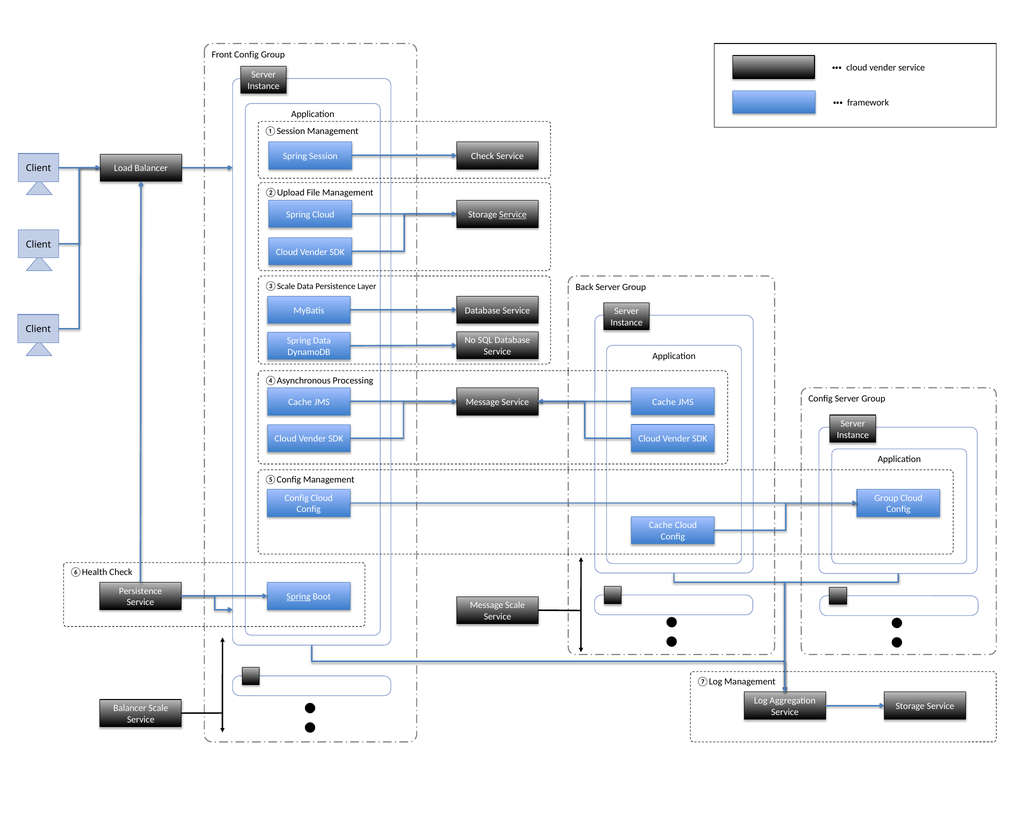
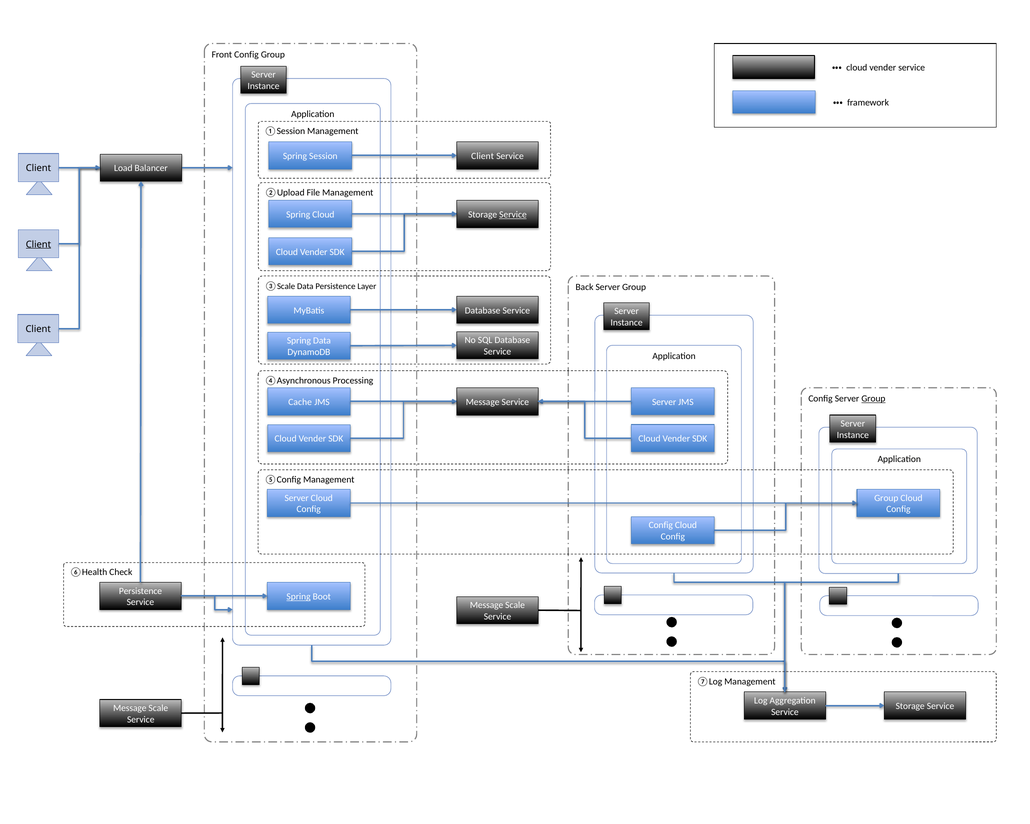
Check at (483, 156): Check -> Client
Client at (38, 244) underline: none -> present
Group at (873, 399) underline: none -> present
Cache at (664, 402): Cache -> Server
Config at (297, 498): Config -> Server
Cache at (661, 525): Cache -> Config
Balancer at (130, 708): Balancer -> Message
